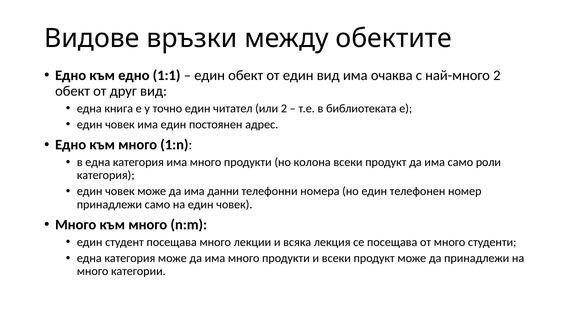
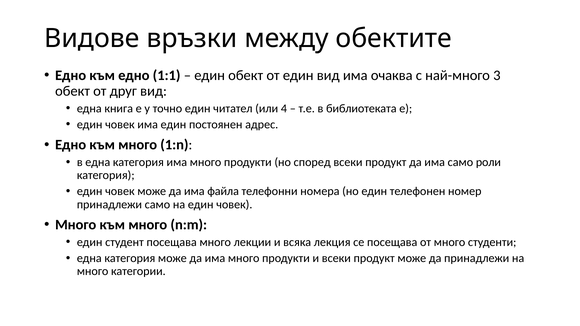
най-много 2: 2 -> 3
или 2: 2 -> 4
колона: колона -> според
данни: данни -> файла
